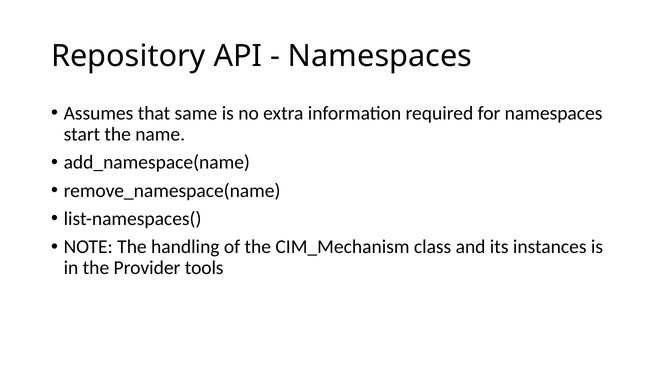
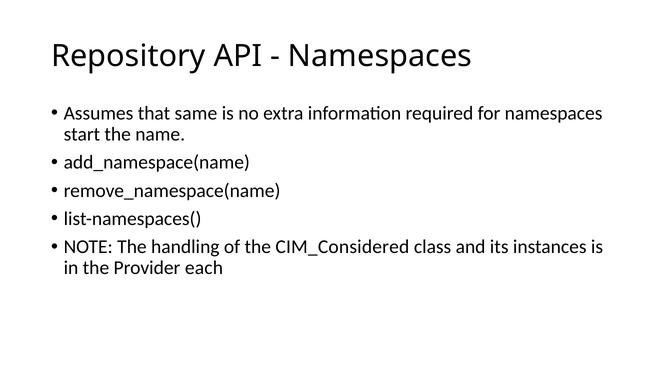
CIM_Mechanism: CIM_Mechanism -> CIM_Considered
tools: tools -> each
